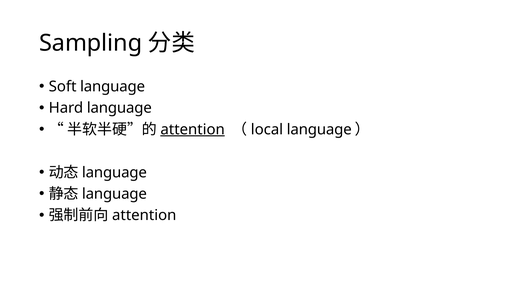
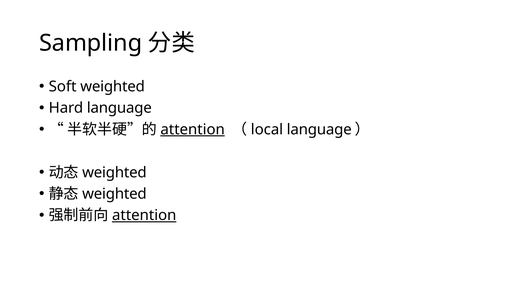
Soft language: language -> weighted
language at (114, 173): language -> weighted
language at (114, 194): language -> weighted
attention at (144, 216) underline: none -> present
